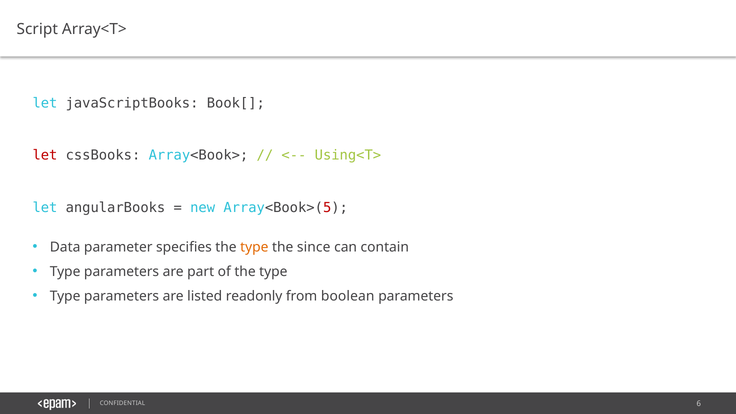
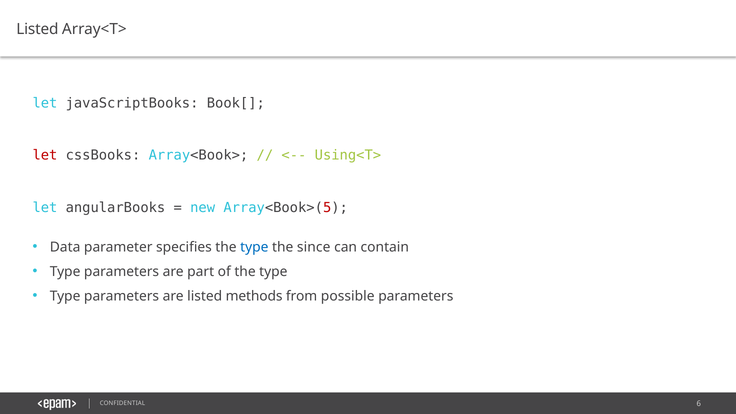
Script at (37, 29): Script -> Listed
type at (254, 247) colour: orange -> blue
readonly: readonly -> methods
boolean: boolean -> possible
